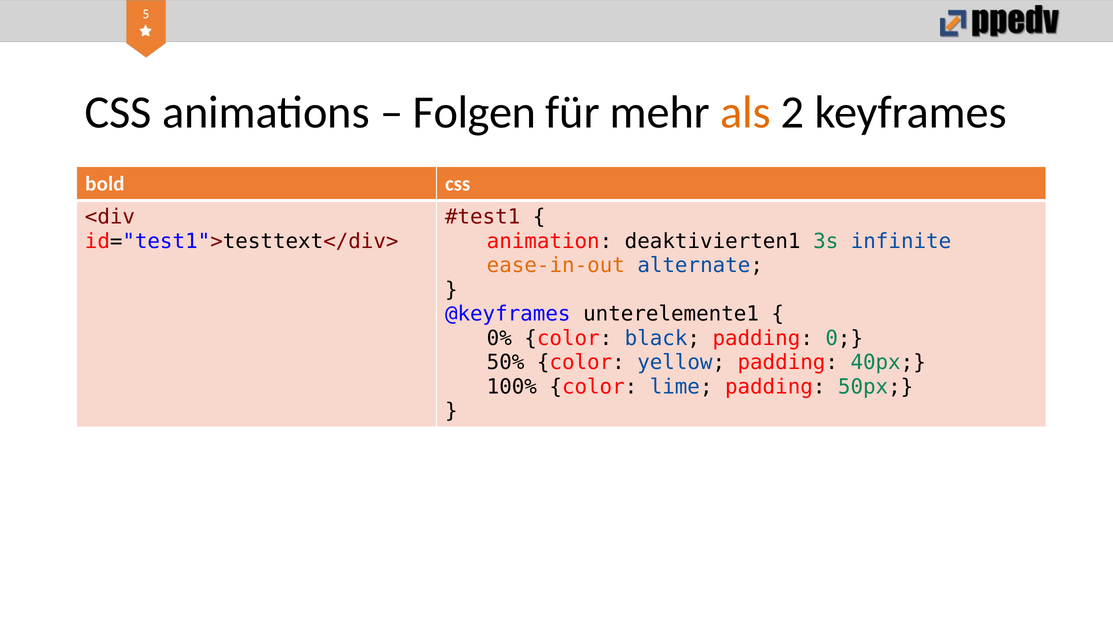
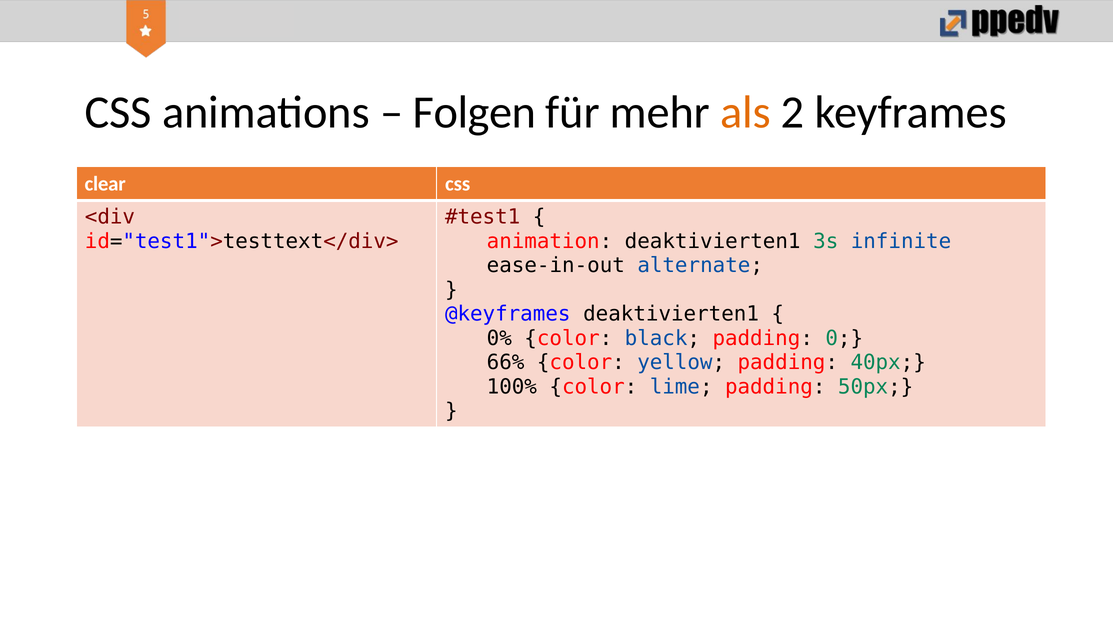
bold: bold -> clear
ease-in-out colour: orange -> black
@keyframes unterelemente1: unterelemente1 -> deaktivierten1
50%: 50% -> 66%
